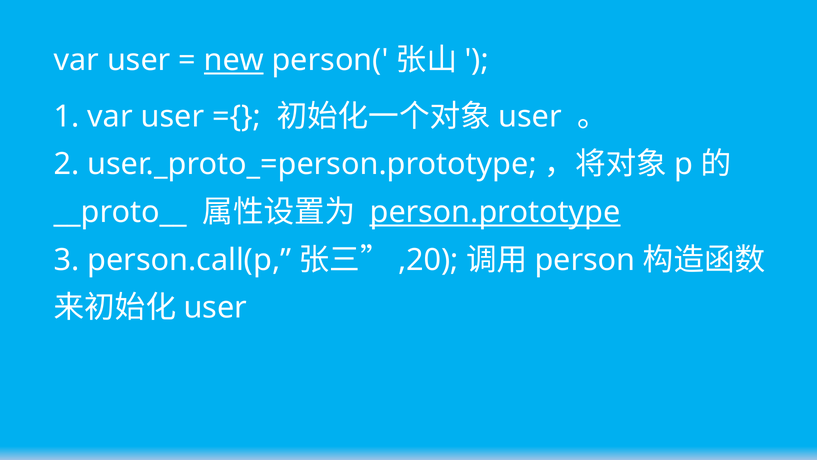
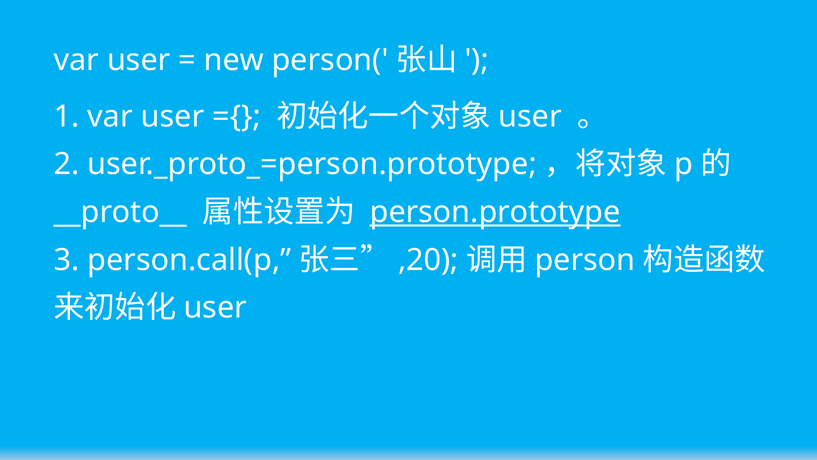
new underline: present -> none
